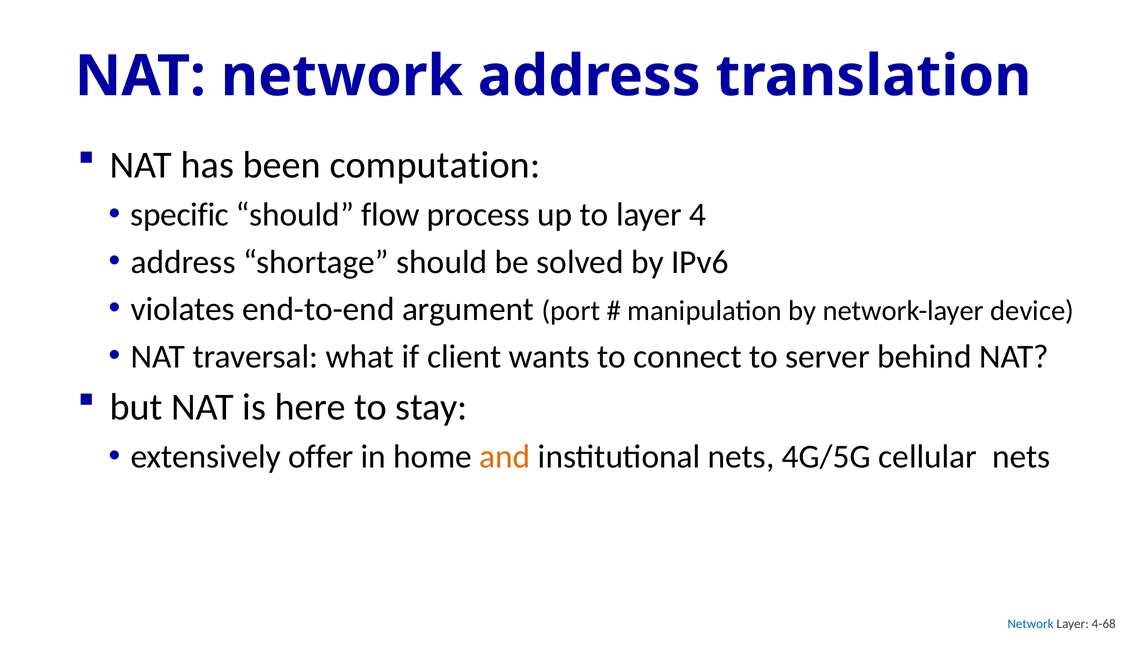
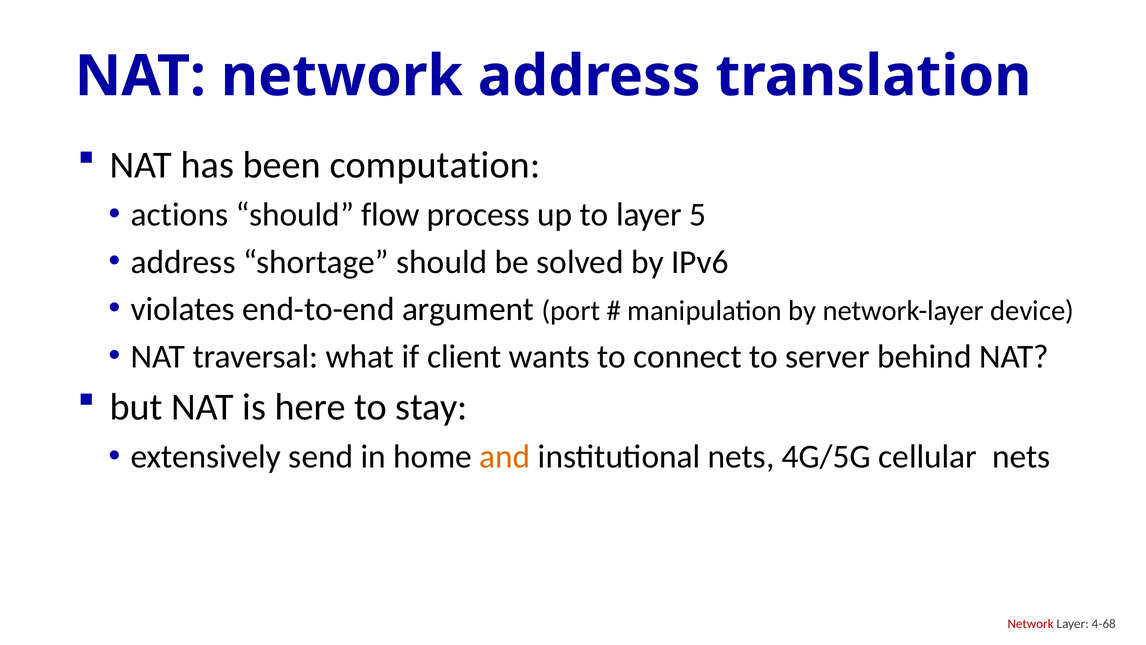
specific: specific -> actions
4: 4 -> 5
offer: offer -> send
Network at (1031, 623) colour: blue -> red
